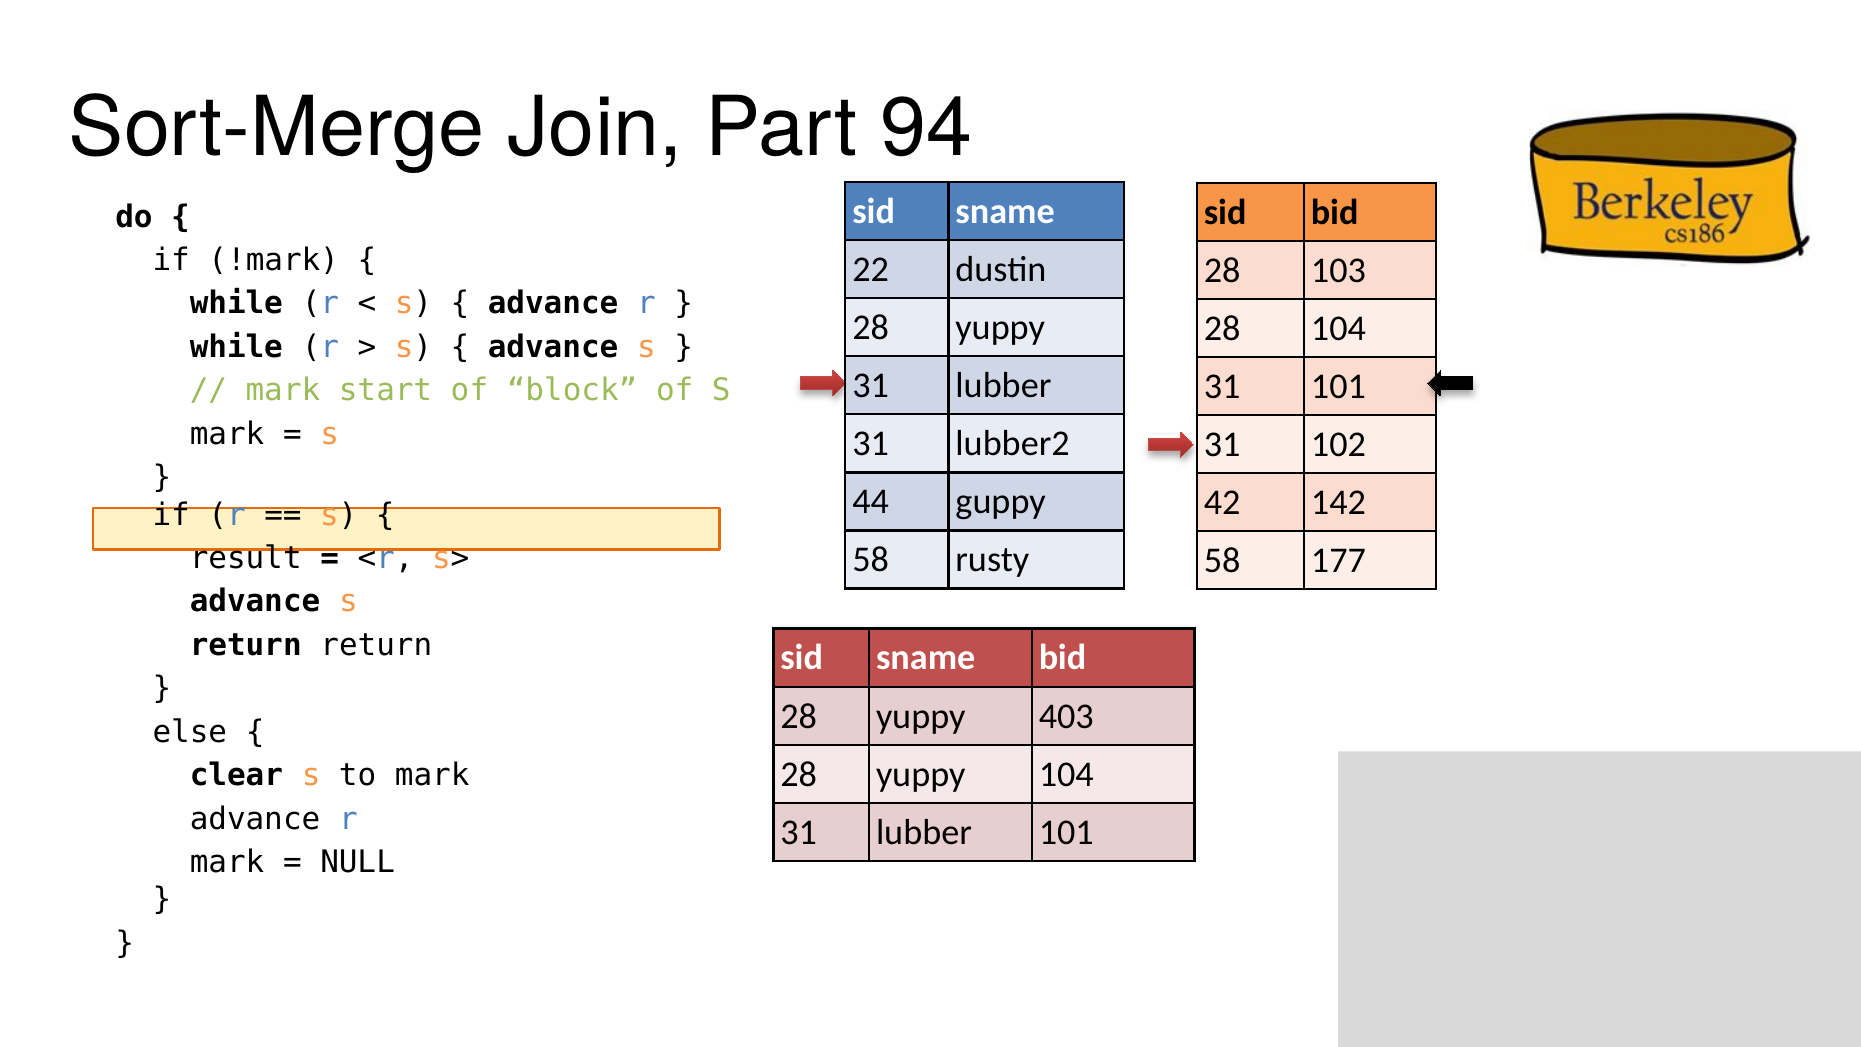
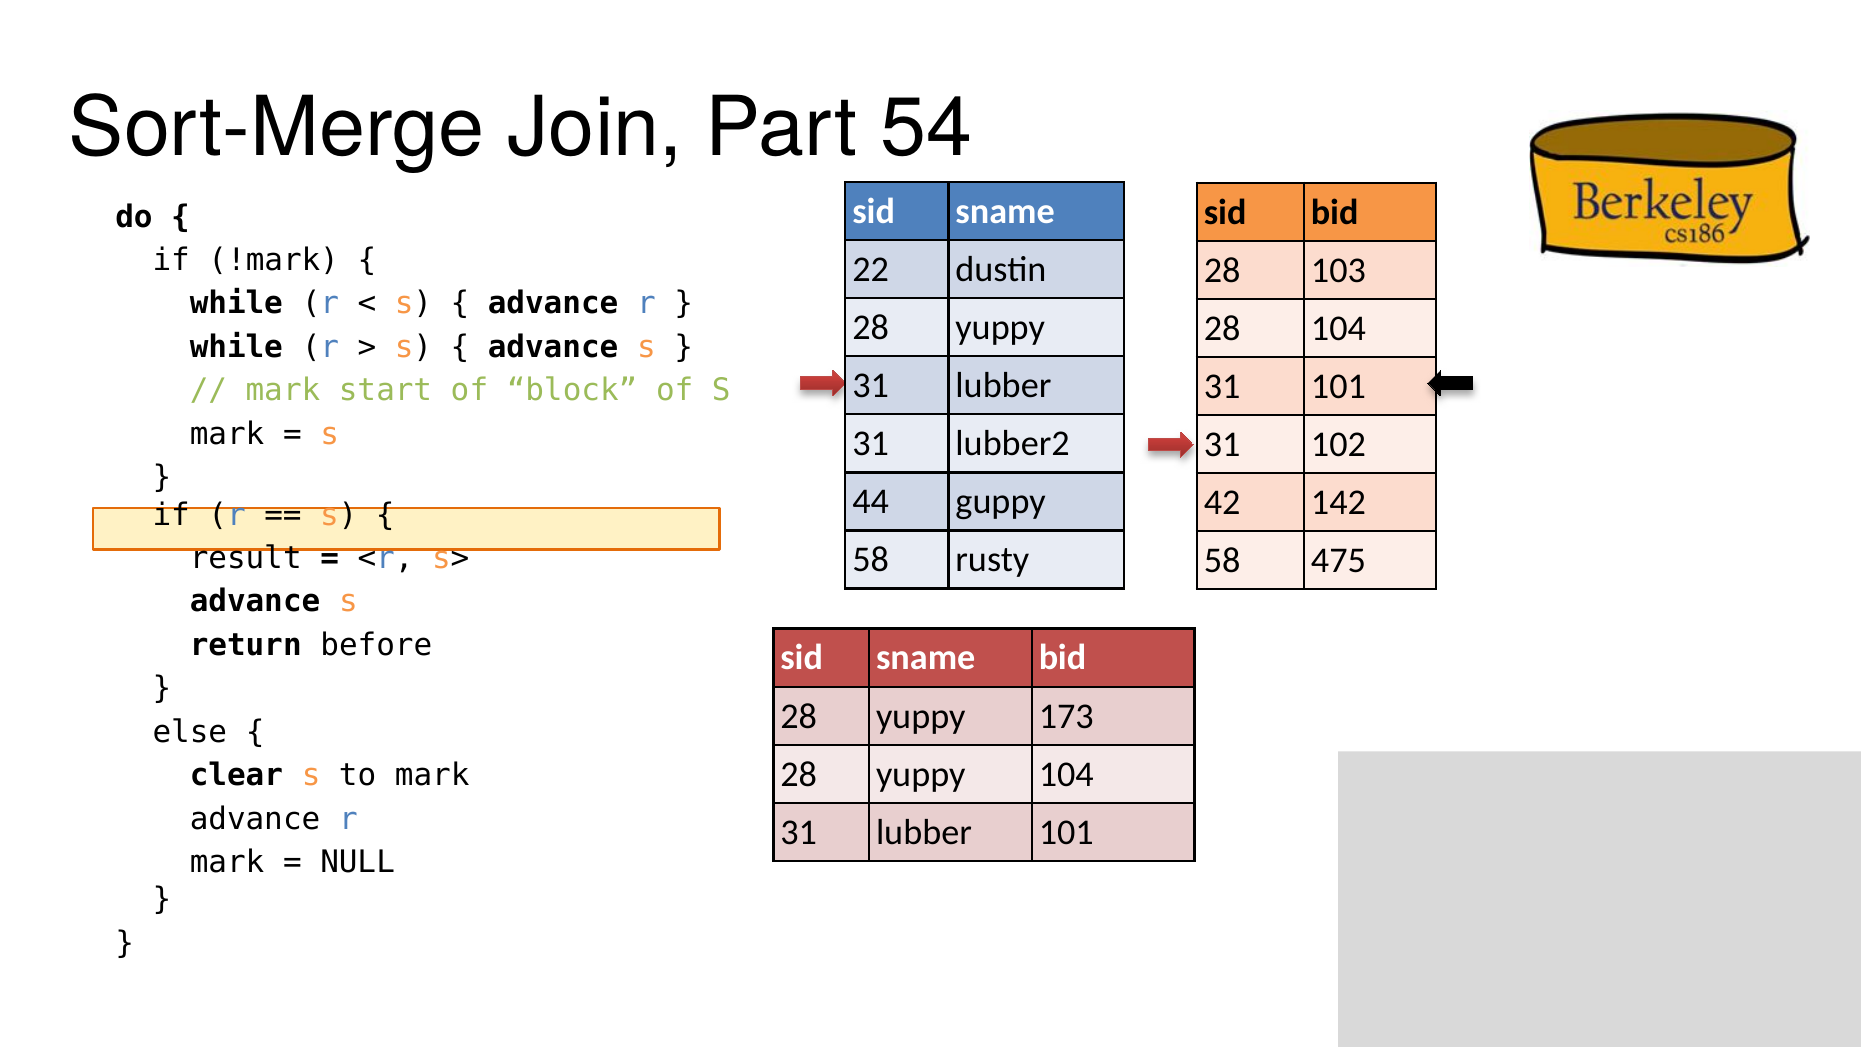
94: 94 -> 54
177: 177 -> 475
return return: return -> before
403: 403 -> 173
